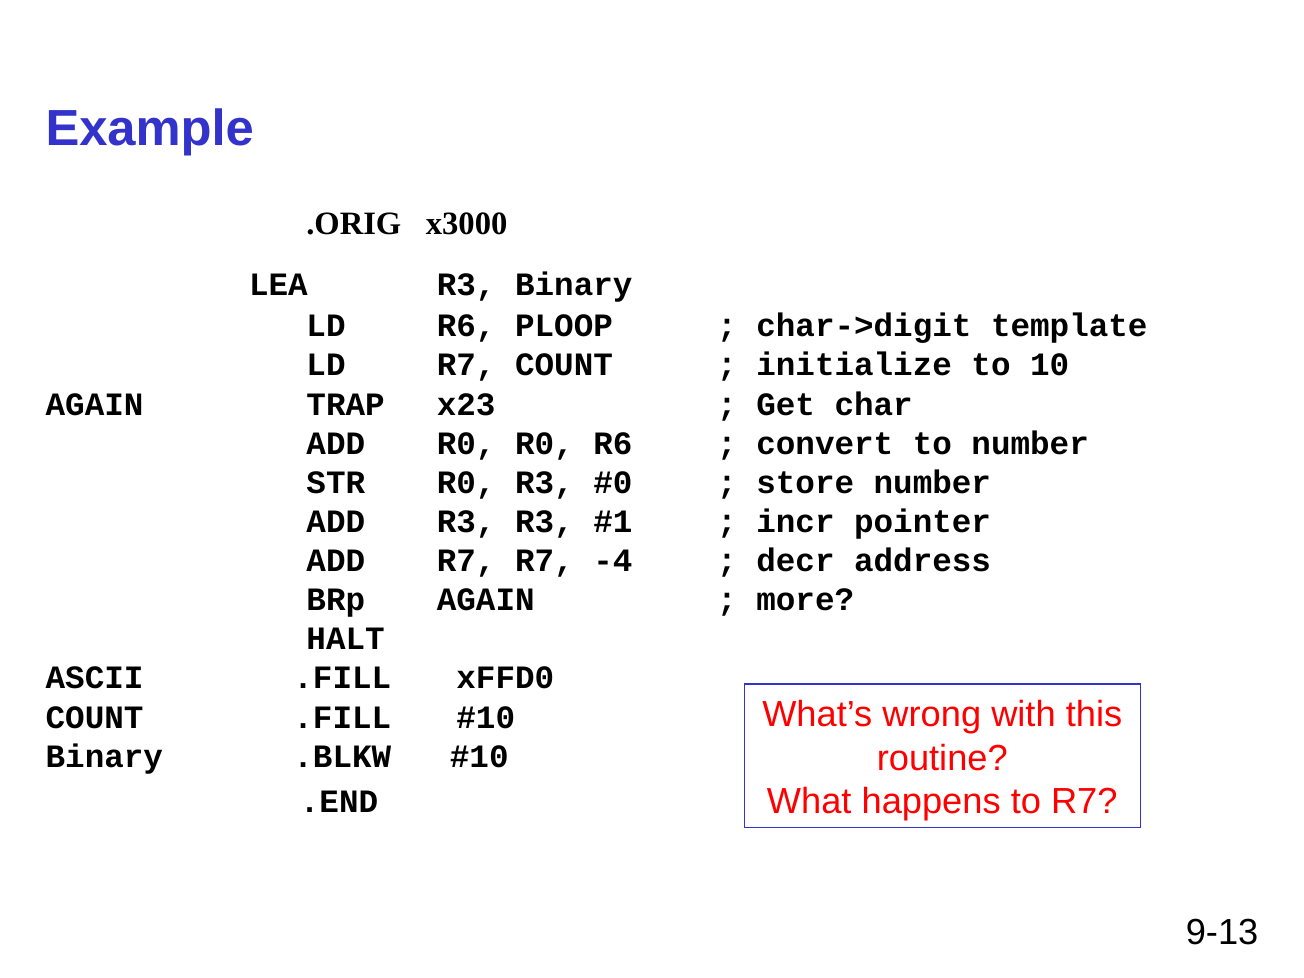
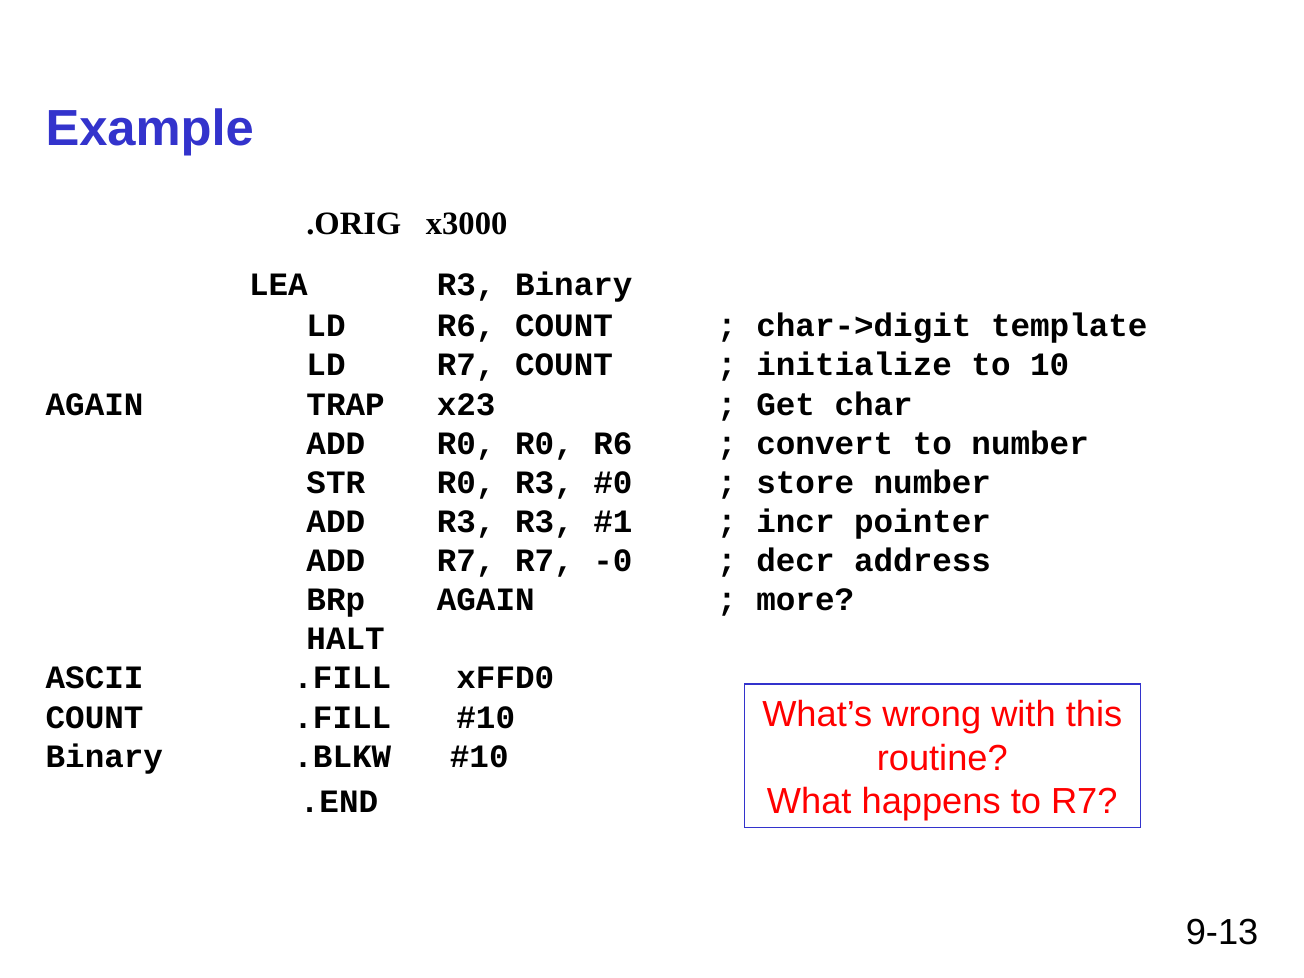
R6 PLOOP: PLOOP -> COUNT
-4: -4 -> -0
